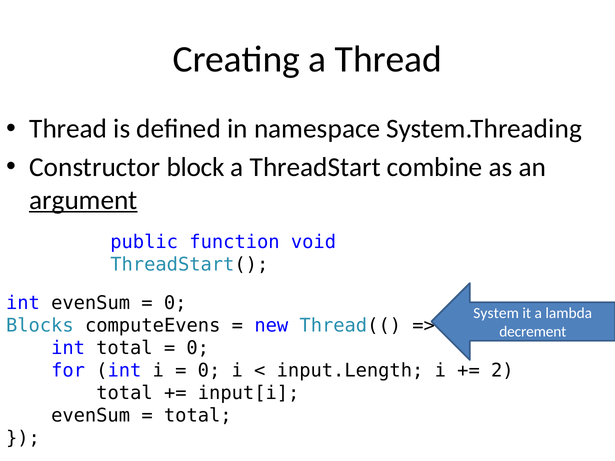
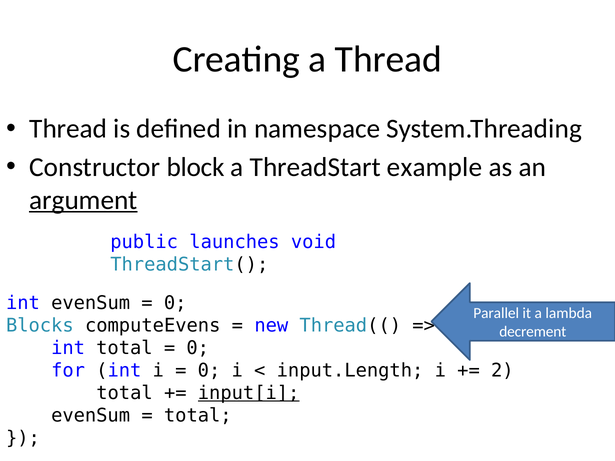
combine: combine -> example
function: function -> launches
System: System -> Parallel
input[i underline: none -> present
